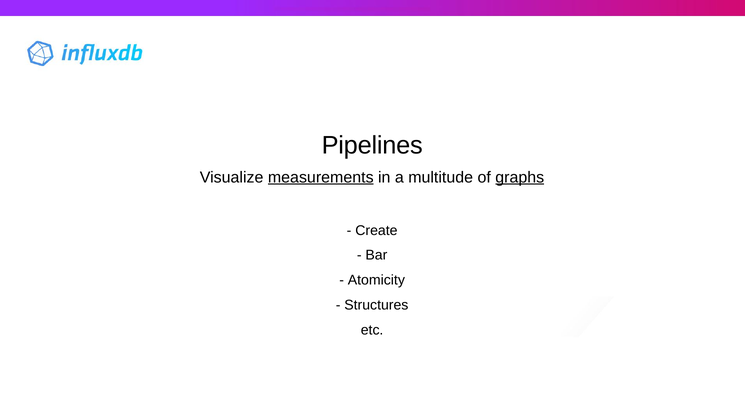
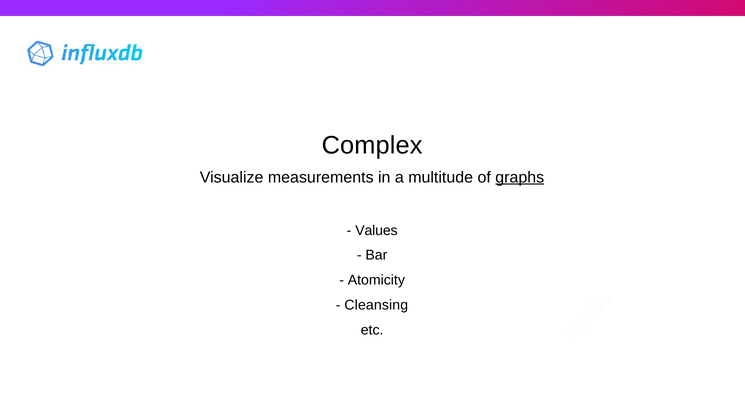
Pipelines: Pipelines -> Complex
measurements underline: present -> none
Create: Create -> Values
Structures: Structures -> Cleansing
